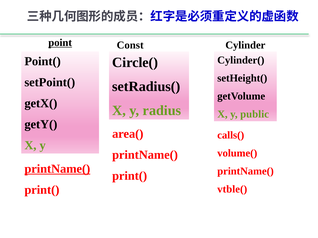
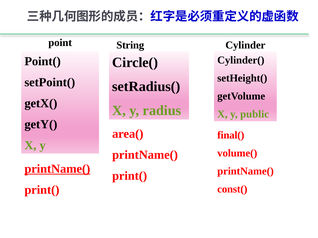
point underline: present -> none
Const: Const -> String
calls(: calls( -> final(
vtble(: vtble( -> const(
